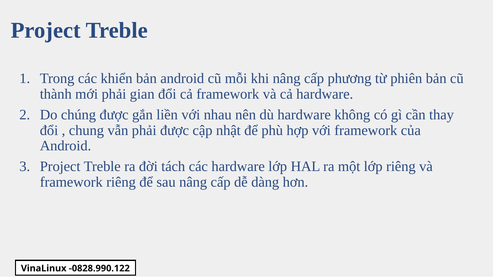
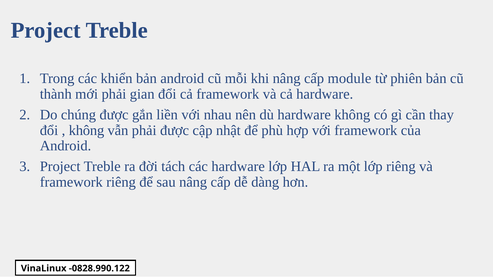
phương: phương -> module
chung at (86, 130): chung -> không
